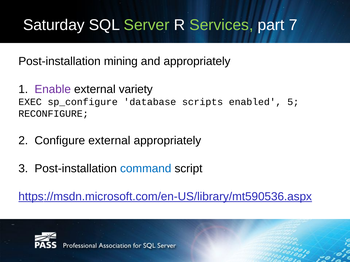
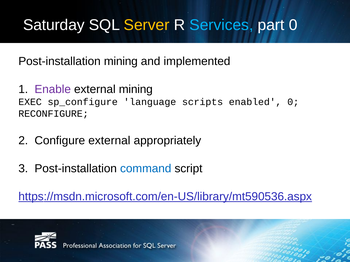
Server colour: light green -> yellow
Services colour: light green -> light blue
part 7: 7 -> 0
and appropriately: appropriately -> implemented
external variety: variety -> mining
database: database -> language
enabled 5: 5 -> 0
